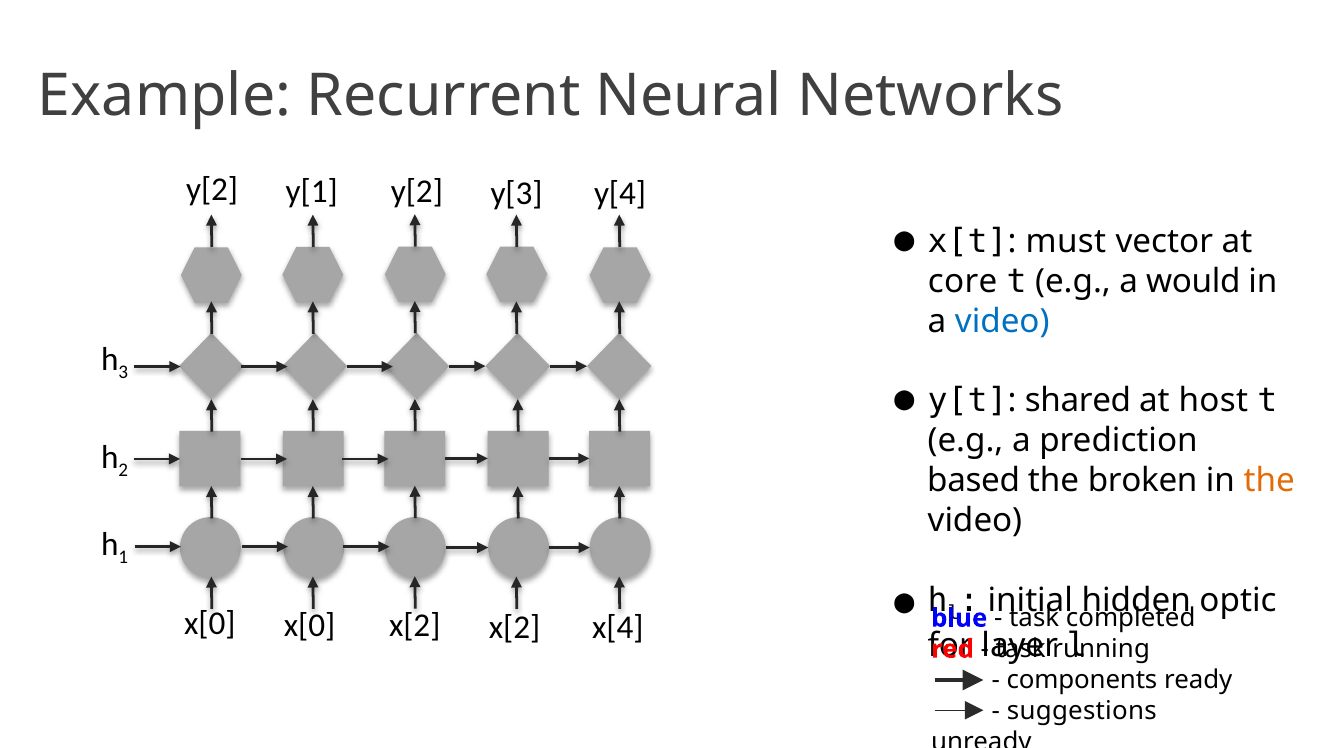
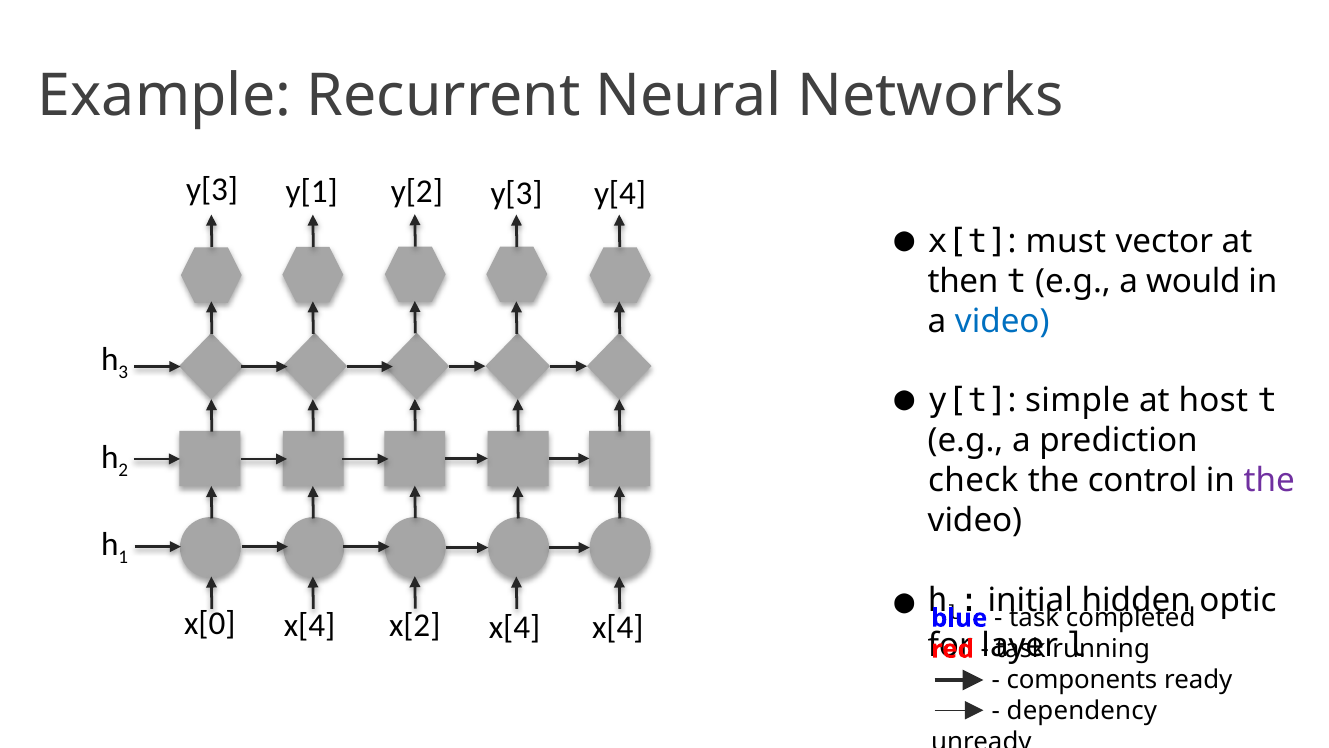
y[2 at (212, 190): y[2 -> y[3
core: core -> then
shared: shared -> simple
based: based -> check
broken: broken -> control
the at (1269, 480) colour: orange -> purple
x[0 at (310, 625): x[0 -> x[4
x[2 x[2: x[2 -> x[4
suggestions: suggestions -> dependency
